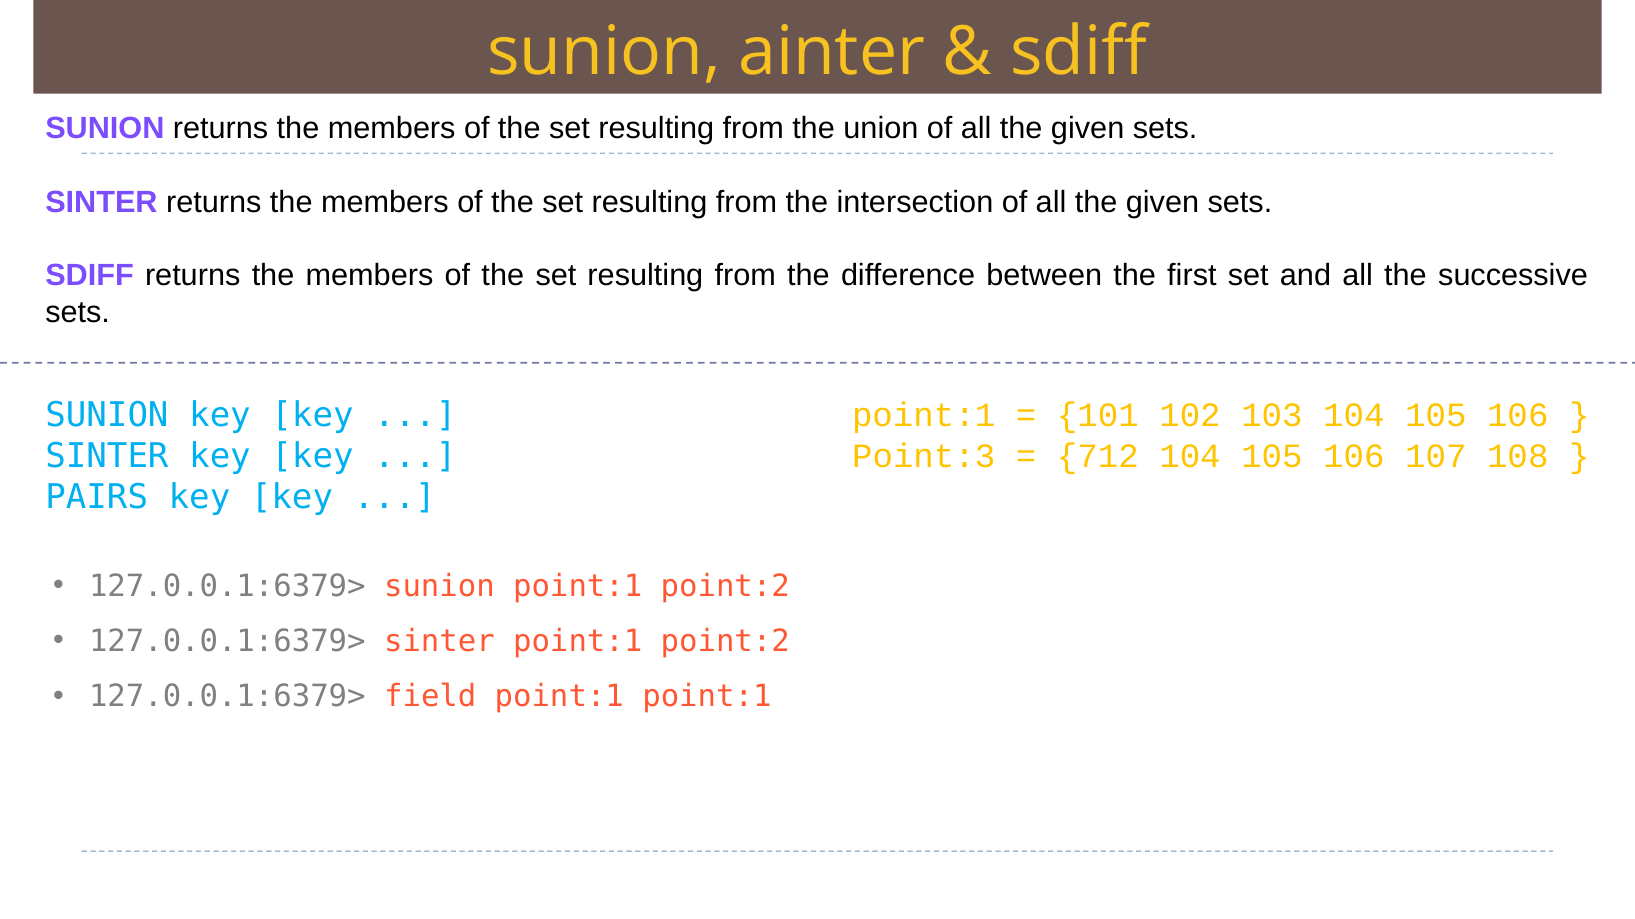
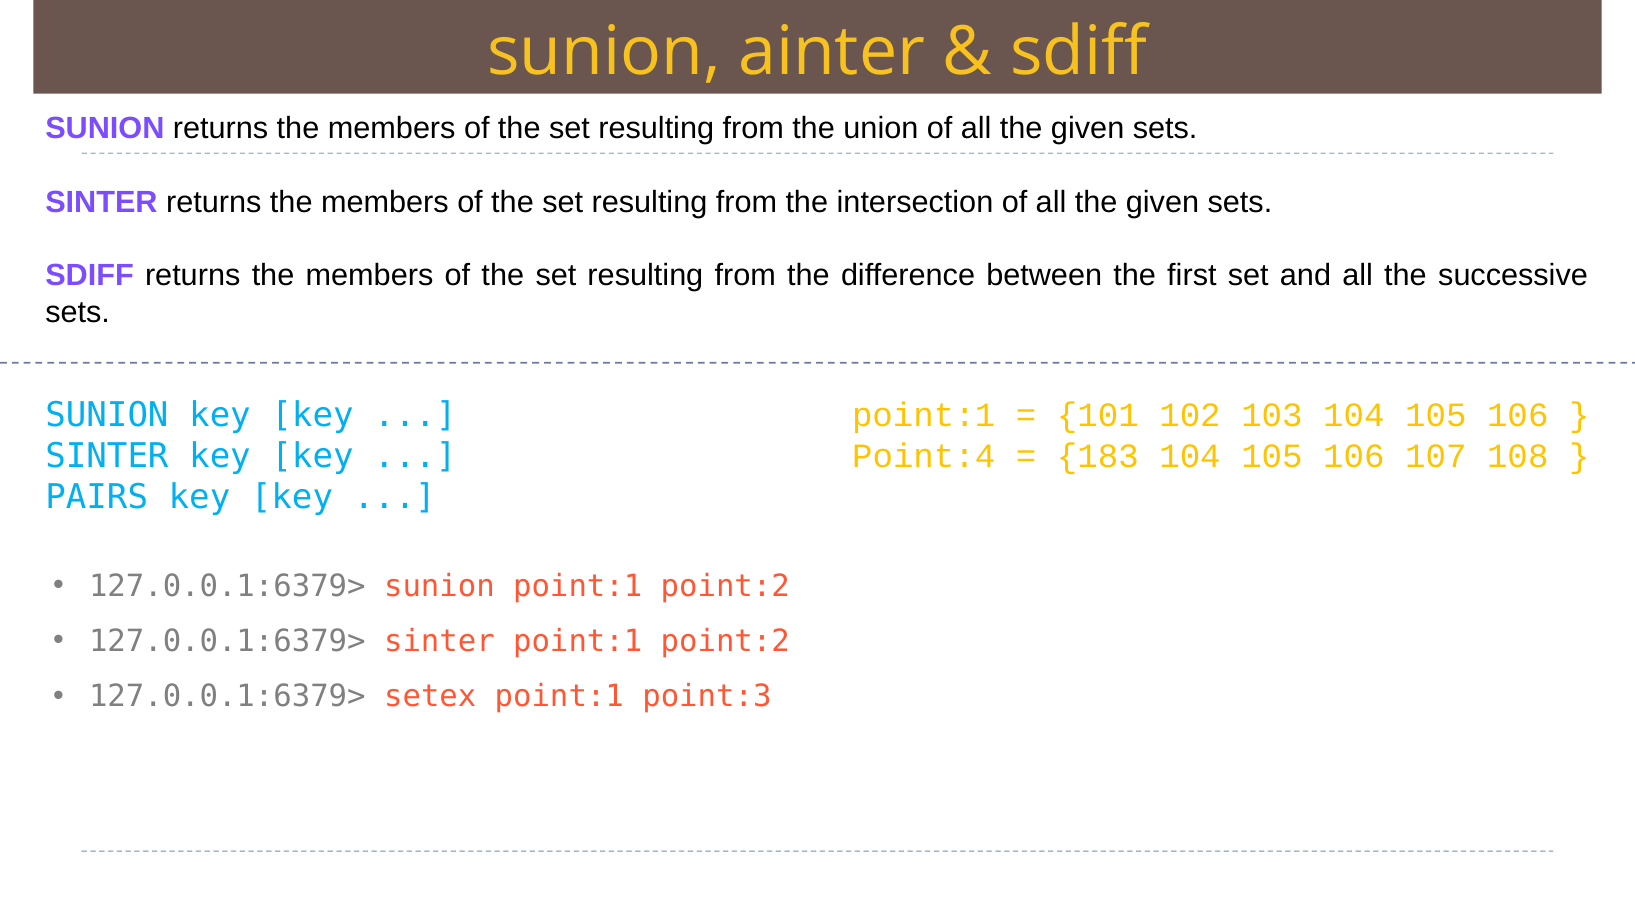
Point:3: Point:3 -> Point:4
712: 712 -> 183
field: field -> setex
point:1 at (707, 697): point:1 -> point:3
